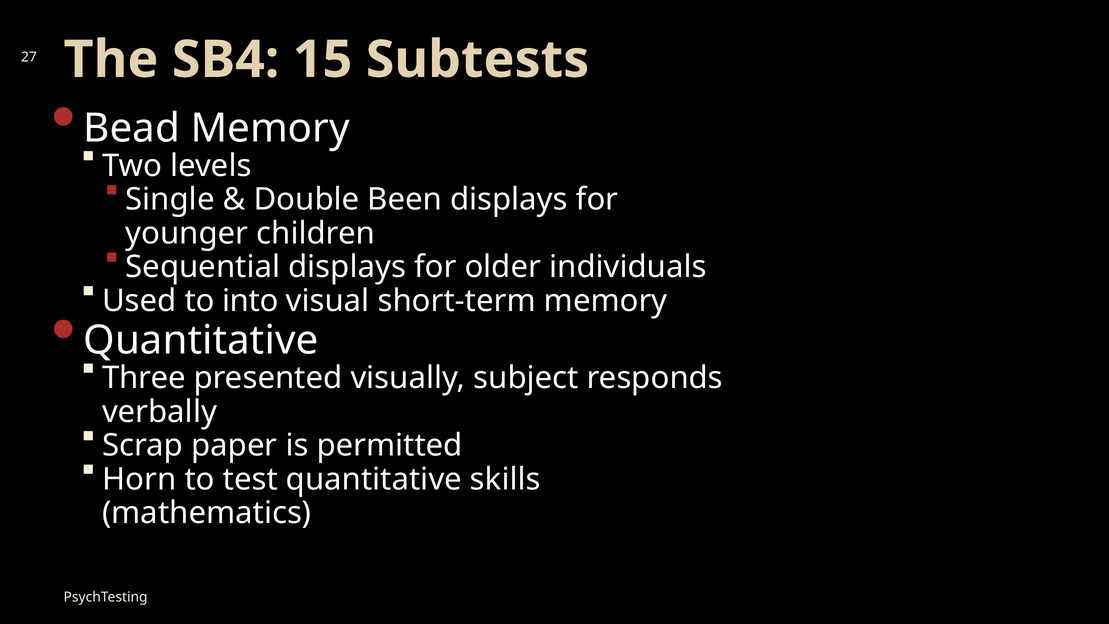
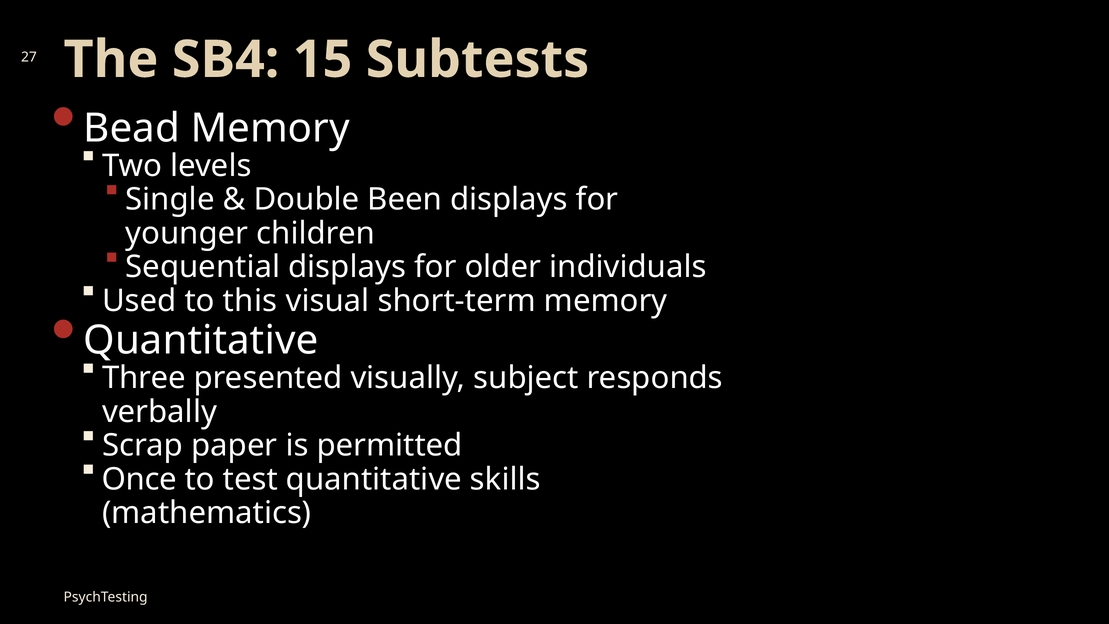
into: into -> this
Horn: Horn -> Once
